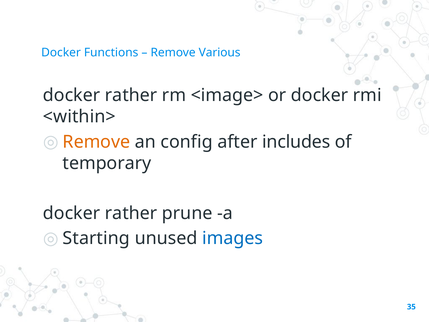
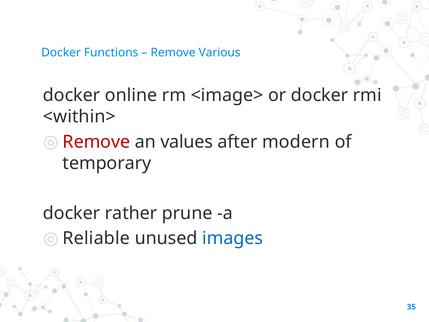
rather at (131, 95): rather -> online
Remove at (96, 142) colour: orange -> red
config: config -> values
includes: includes -> modern
Starting: Starting -> Reliable
